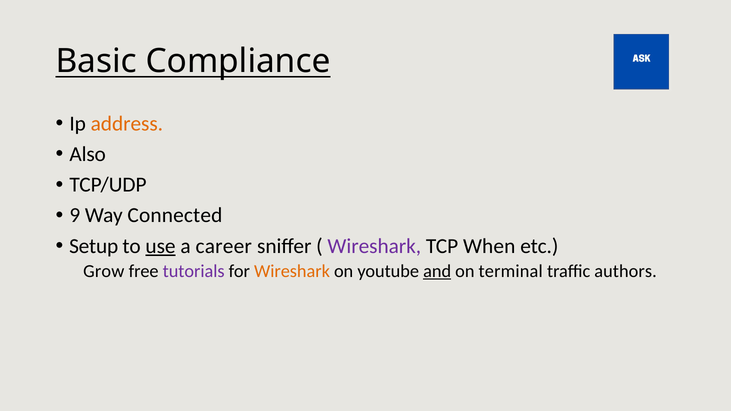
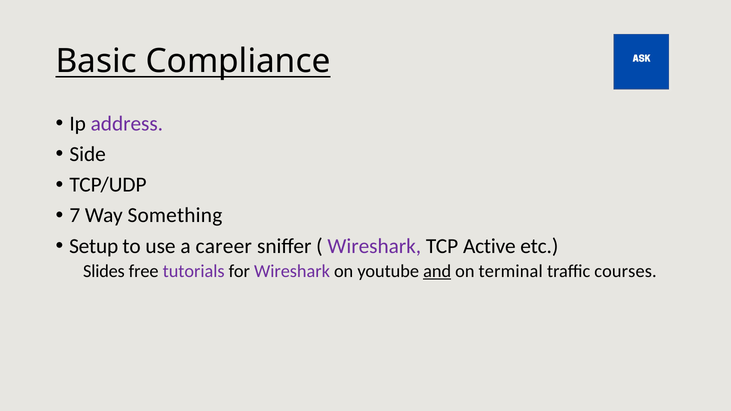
address colour: orange -> purple
Also: Also -> Side
9: 9 -> 7
Connected: Connected -> Something
use underline: present -> none
When: When -> Active
Grow: Grow -> Slides
Wireshark at (292, 271) colour: orange -> purple
authors: authors -> courses
